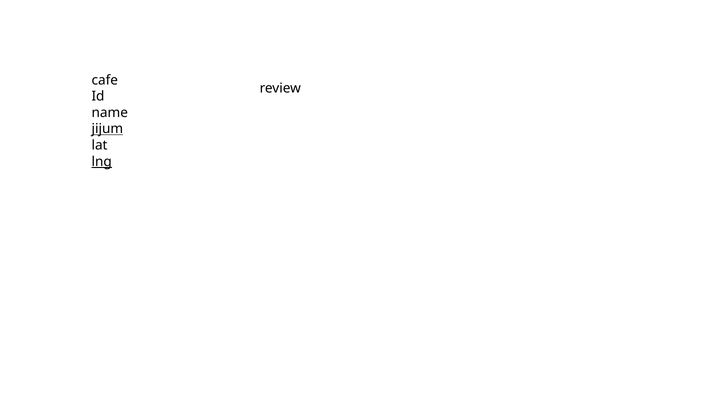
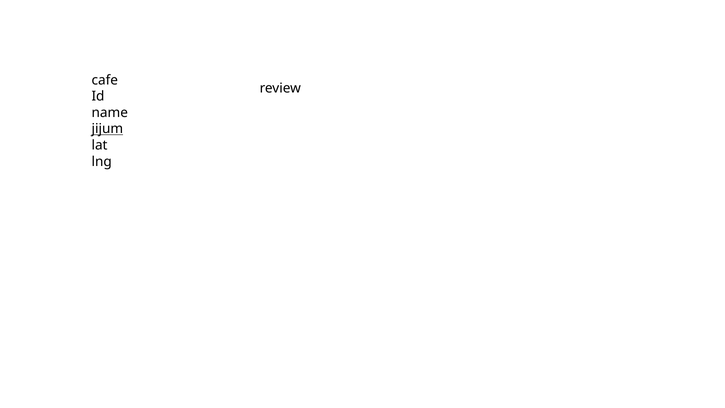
lng underline: present -> none
